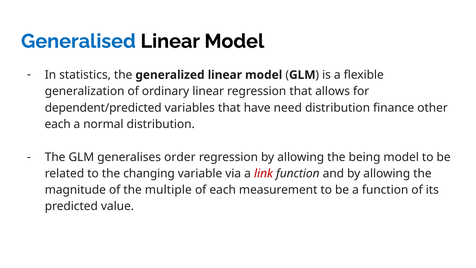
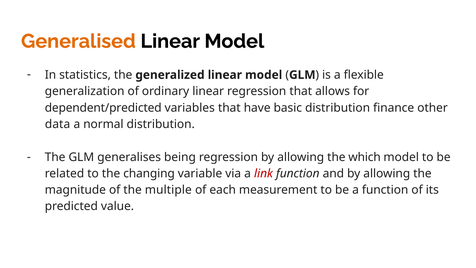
Generalised colour: blue -> orange
need: need -> basic
each at (58, 124): each -> data
order: order -> being
being: being -> which
